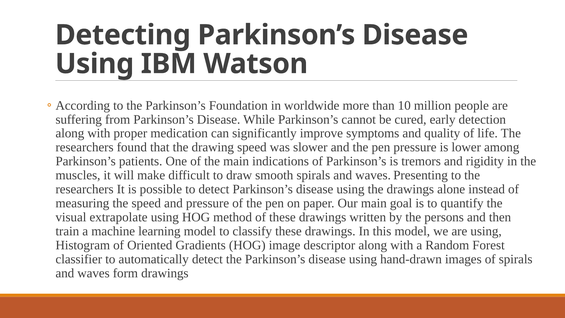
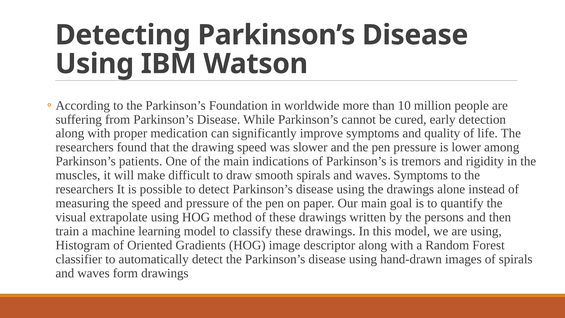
waves Presenting: Presenting -> Symptoms
